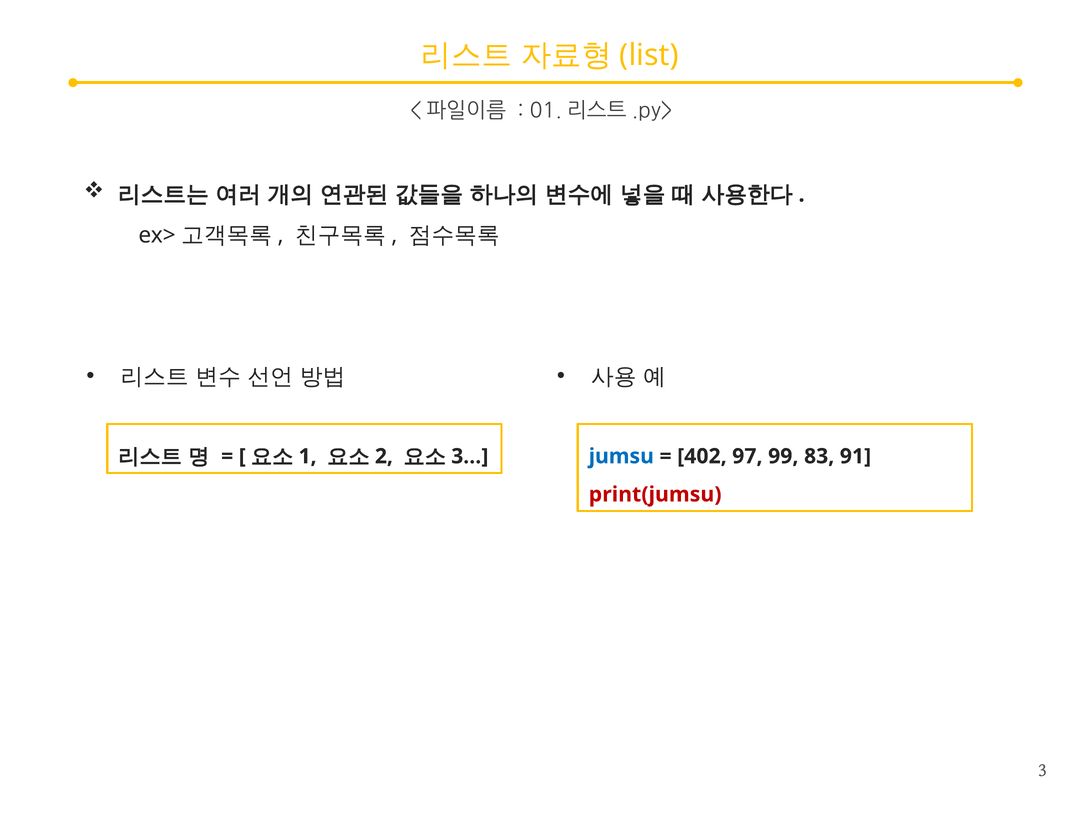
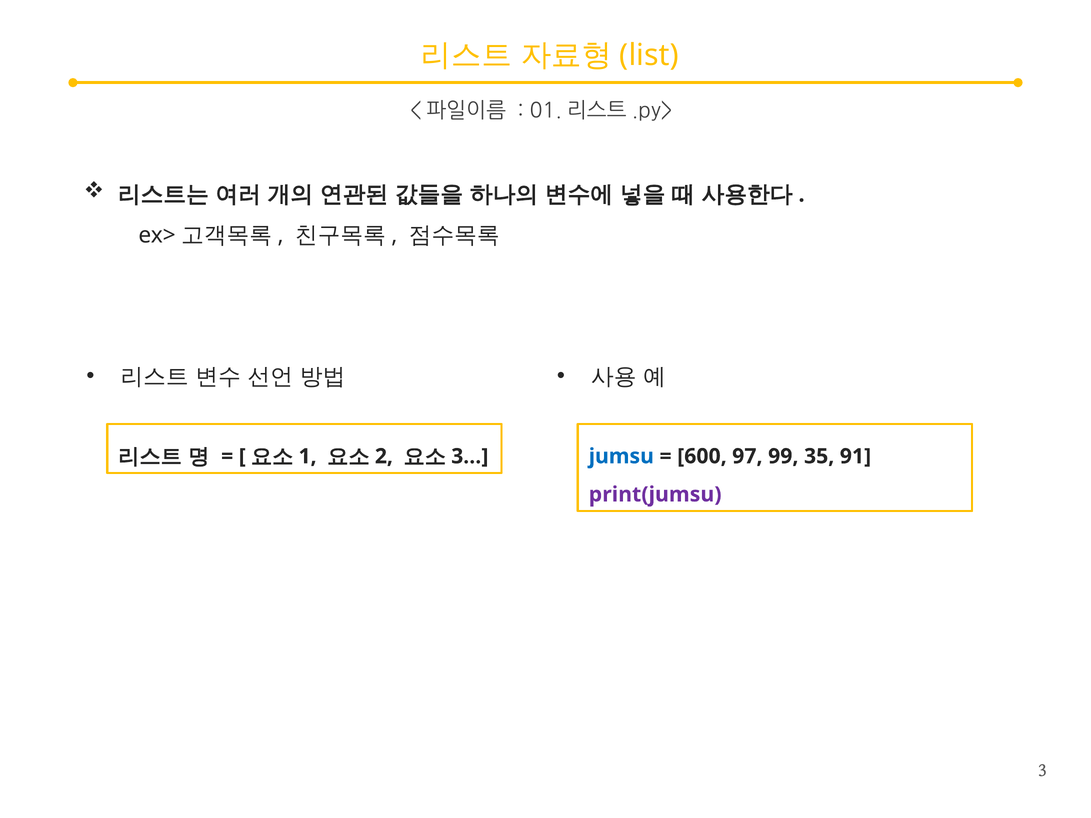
402: 402 -> 600
83: 83 -> 35
print(jumsu colour: red -> purple
